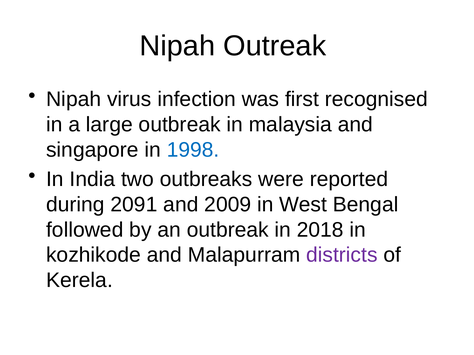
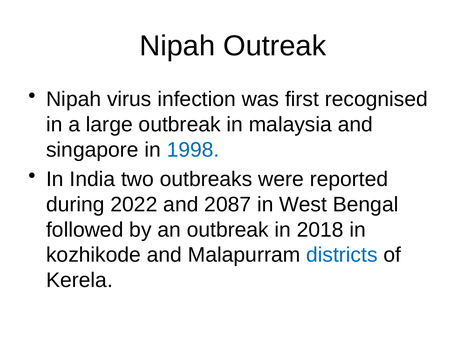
2091: 2091 -> 2022
2009: 2009 -> 2087
districts colour: purple -> blue
